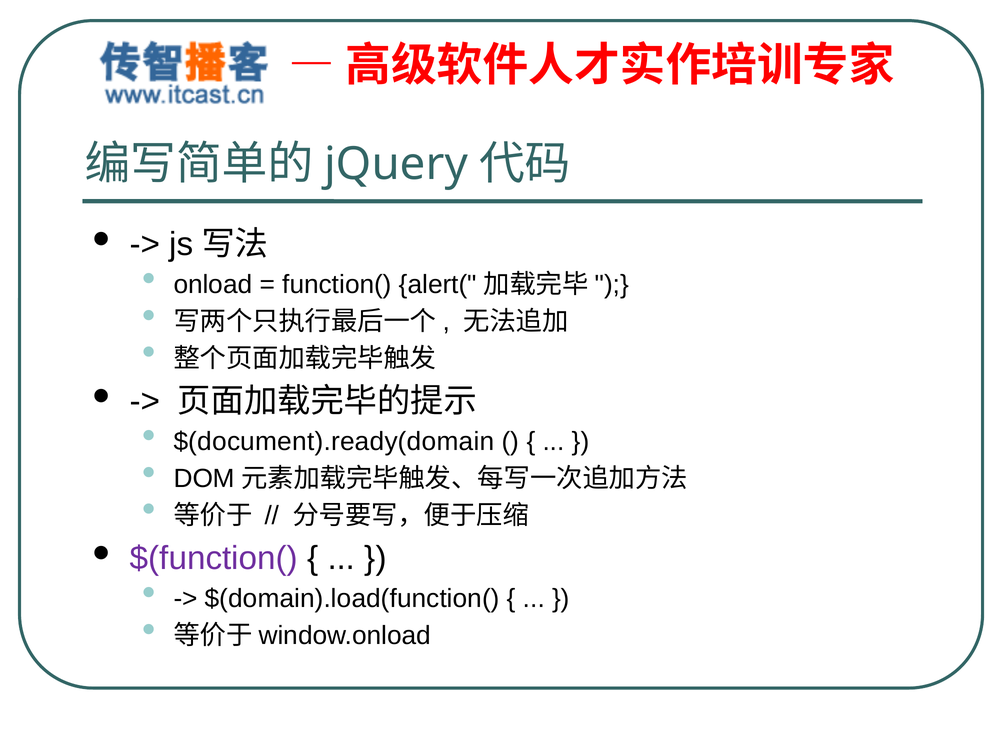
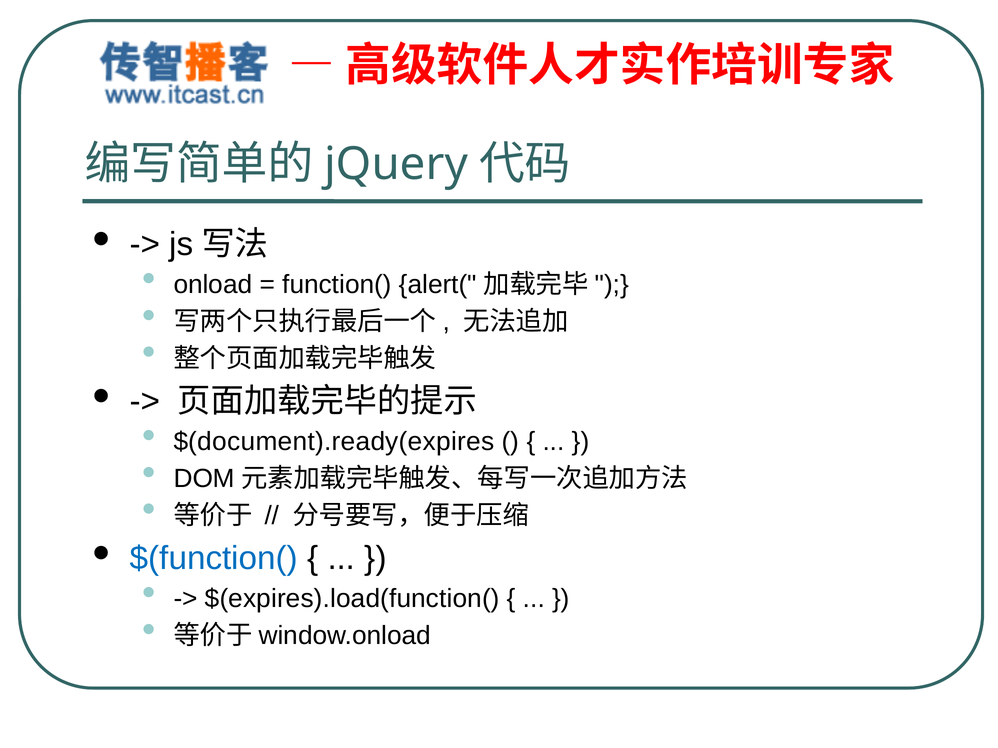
$(document).ready(domain: $(document).ready(domain -> $(document).ready(expires
$(function( colour: purple -> blue
$(domain).load(function(: $(domain).load(function( -> $(expires).load(function(
